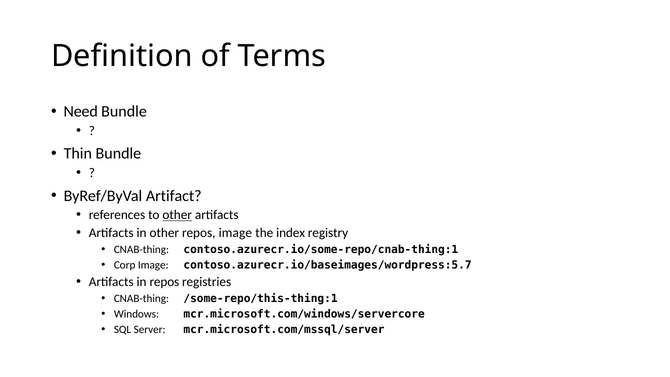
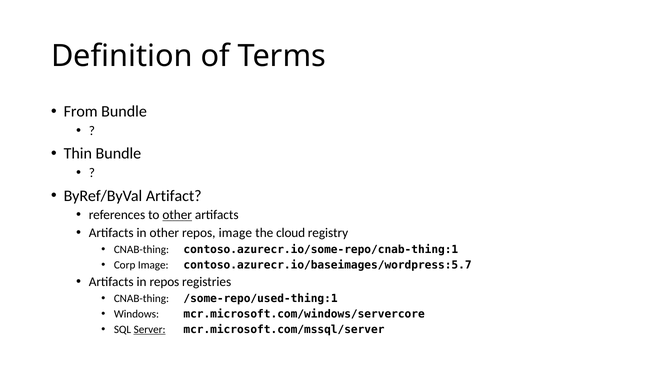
Need: Need -> From
index: index -> cloud
/some-repo/this-thing:1: /some-repo/this-thing:1 -> /some-repo/used-thing:1
Server underline: none -> present
